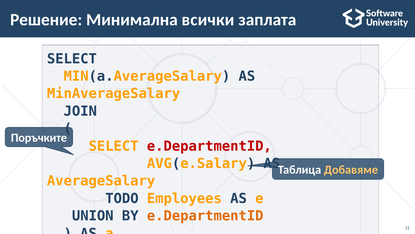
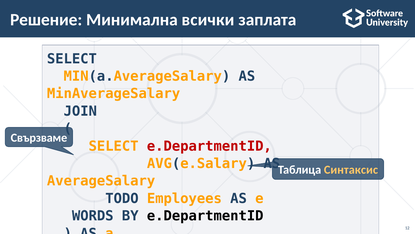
Поръчките: Поръчките -> Свързваме
Добавяме: Добавяме -> Синтаксис
UNION: UNION -> WORDS
e.DepartmentID at (205, 216) colour: orange -> black
